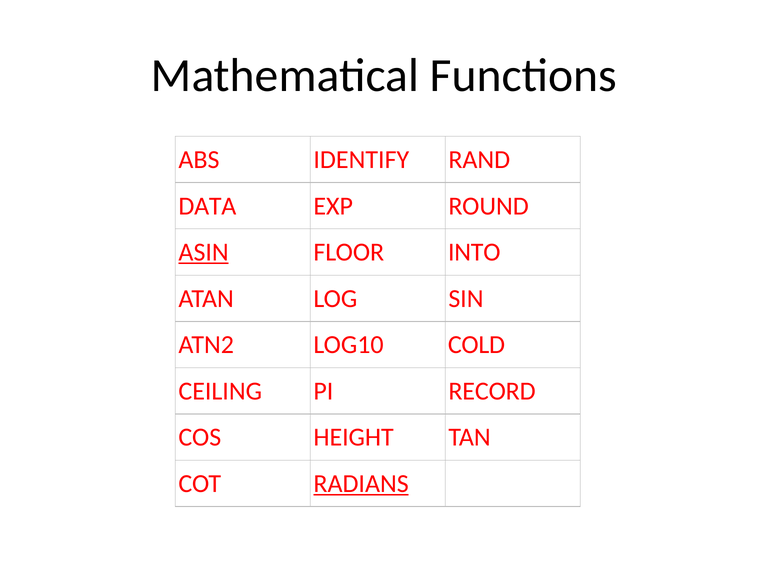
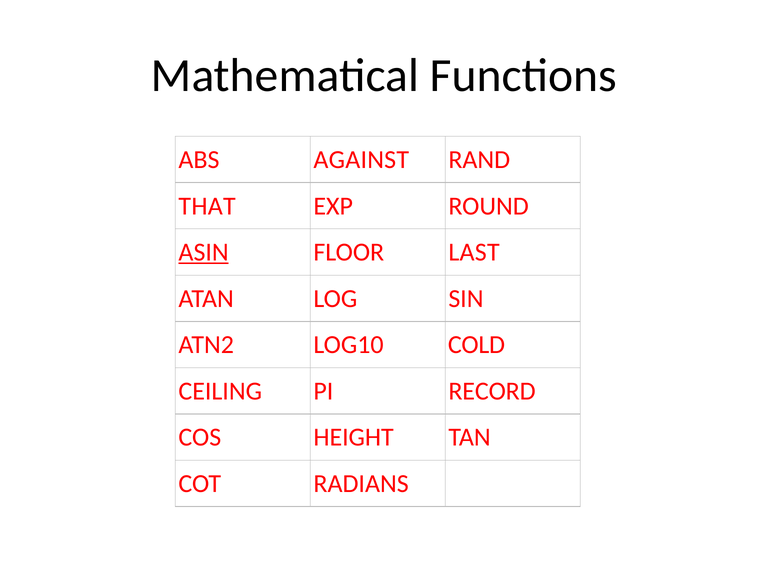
IDENTIFY: IDENTIFY -> AGAINST
DATA: DATA -> THAT
INTO: INTO -> LAST
RADIANS underline: present -> none
